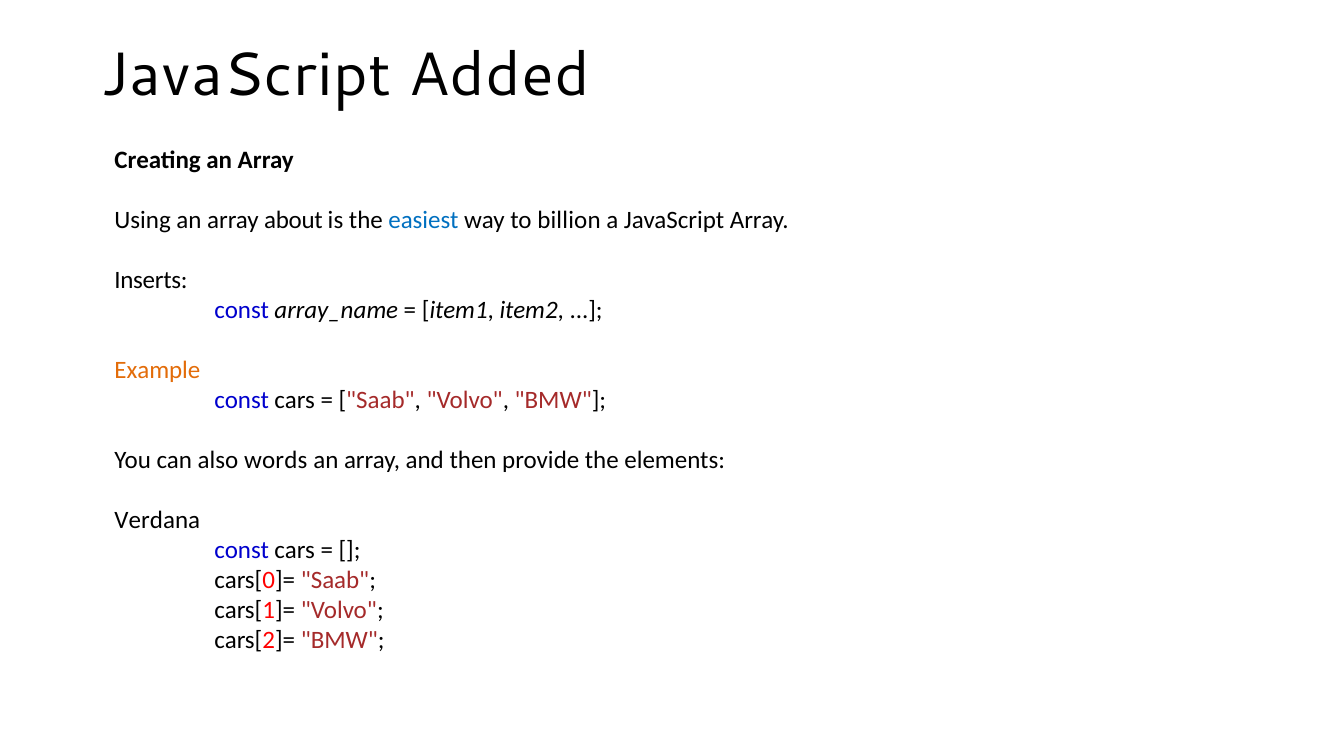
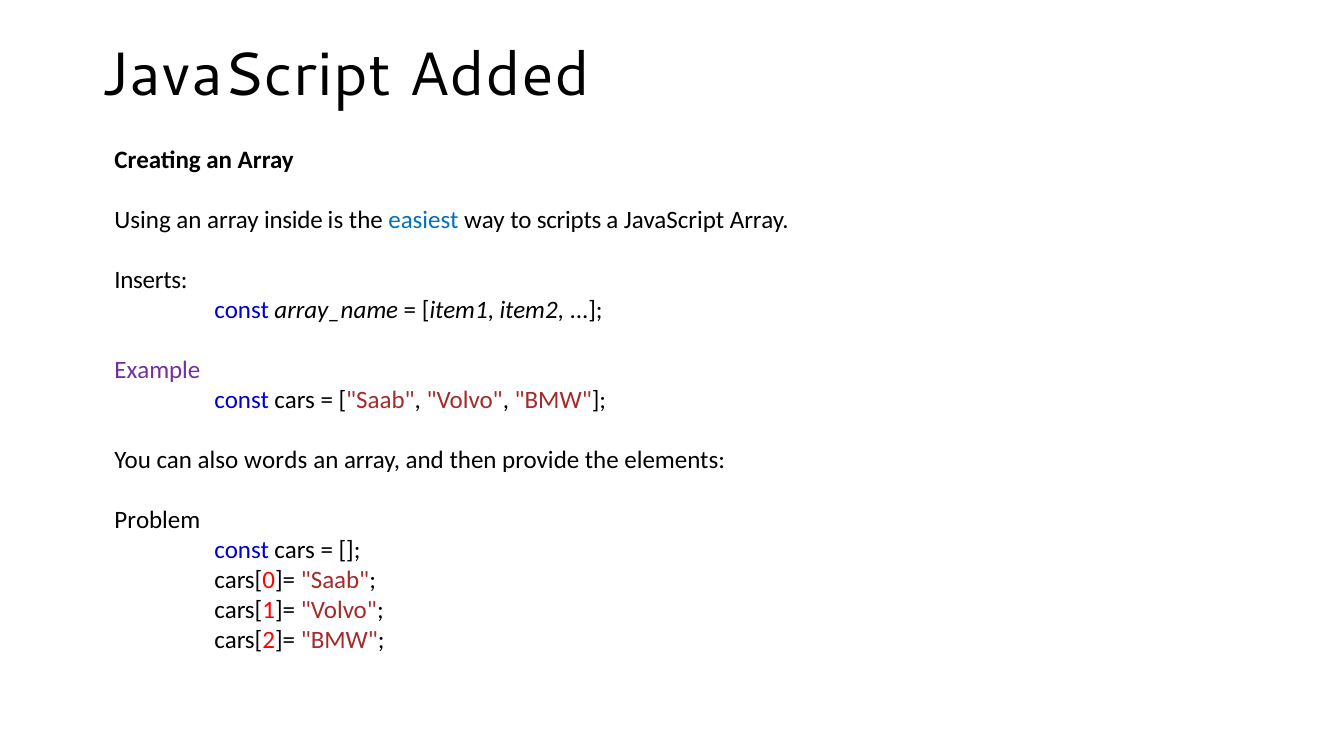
about: about -> inside
billion: billion -> scripts
Example colour: orange -> purple
Verdana: Verdana -> Problem
